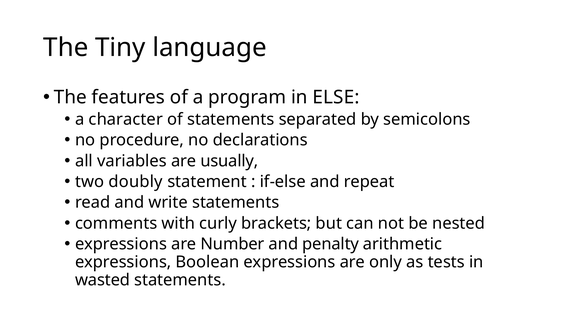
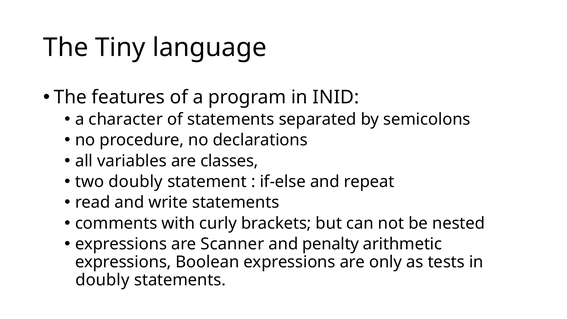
ELSE: ELSE -> INID
usually: usually -> classes
Number: Number -> Scanner
wasted at (103, 280): wasted -> doubly
